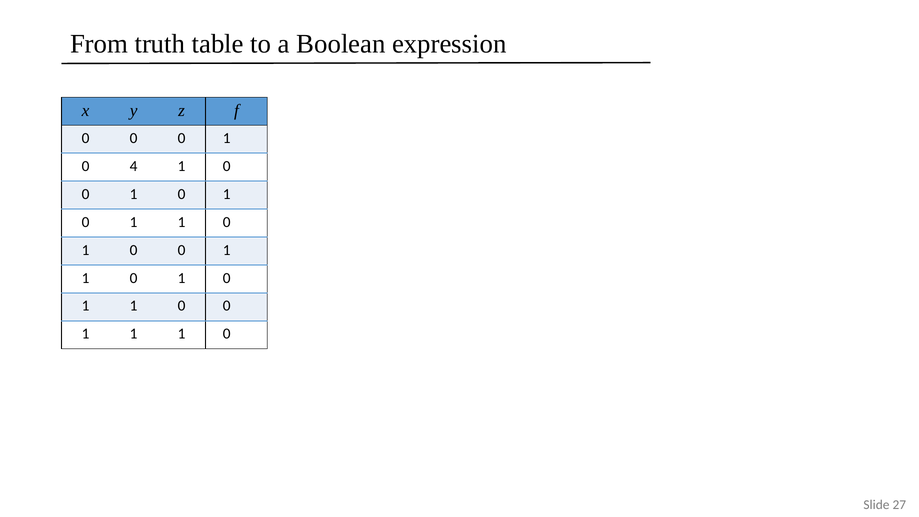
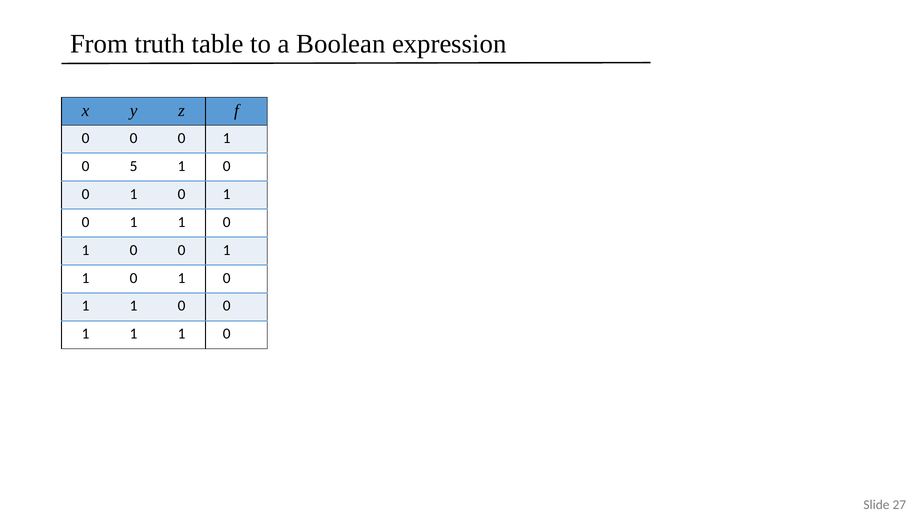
4: 4 -> 5
